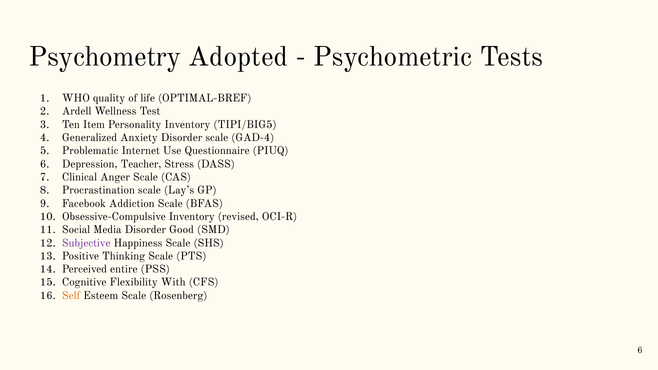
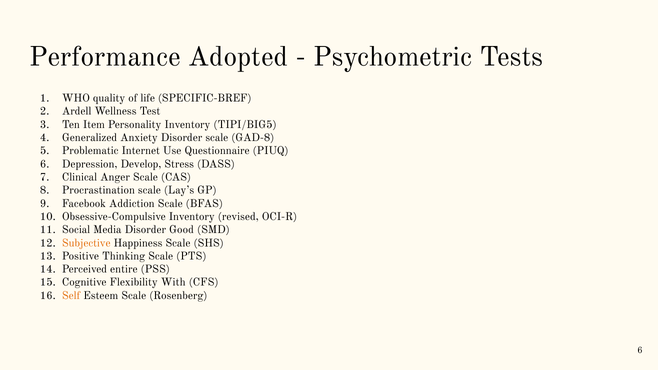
Psychometry: Psychometry -> Performance
OPTIMAL-BREF: OPTIMAL-BREF -> SPECIFIC-BREF
GAD-4: GAD-4 -> GAD-8
Teacher: Teacher -> Develop
Subjective colour: purple -> orange
